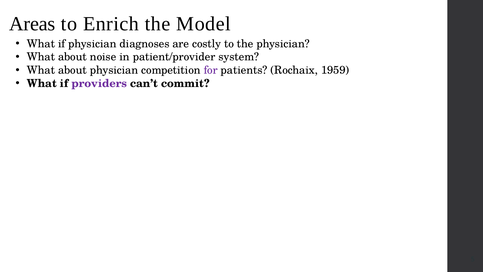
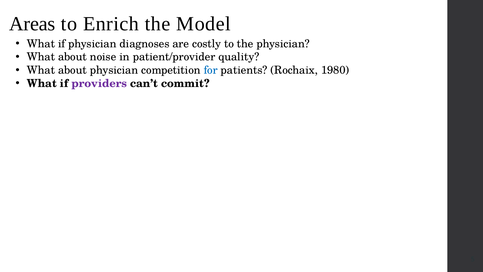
system: system -> quality
for colour: purple -> blue
1959: 1959 -> 1980
